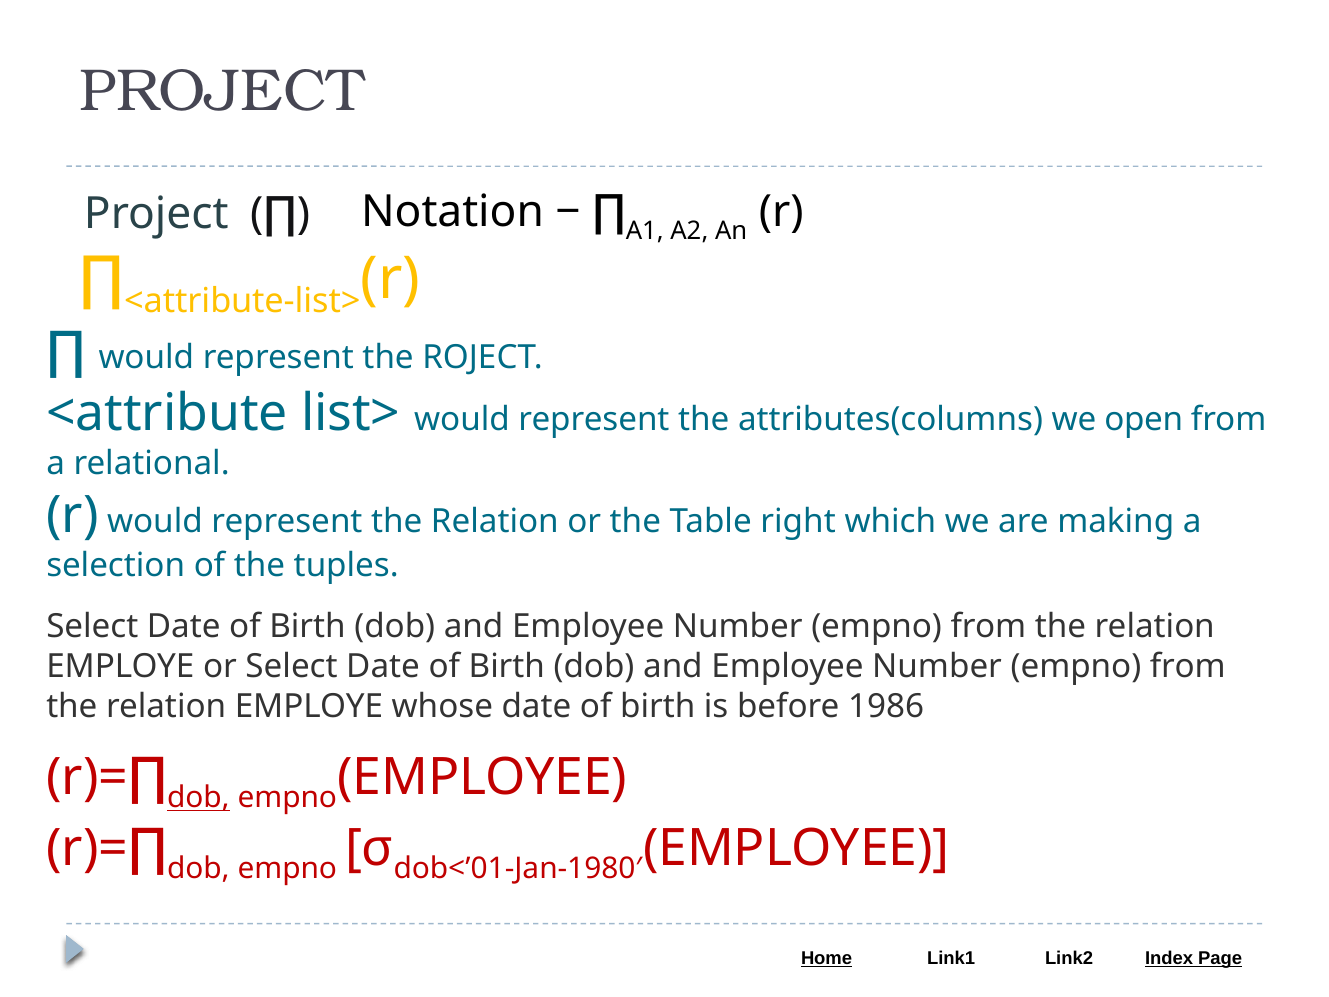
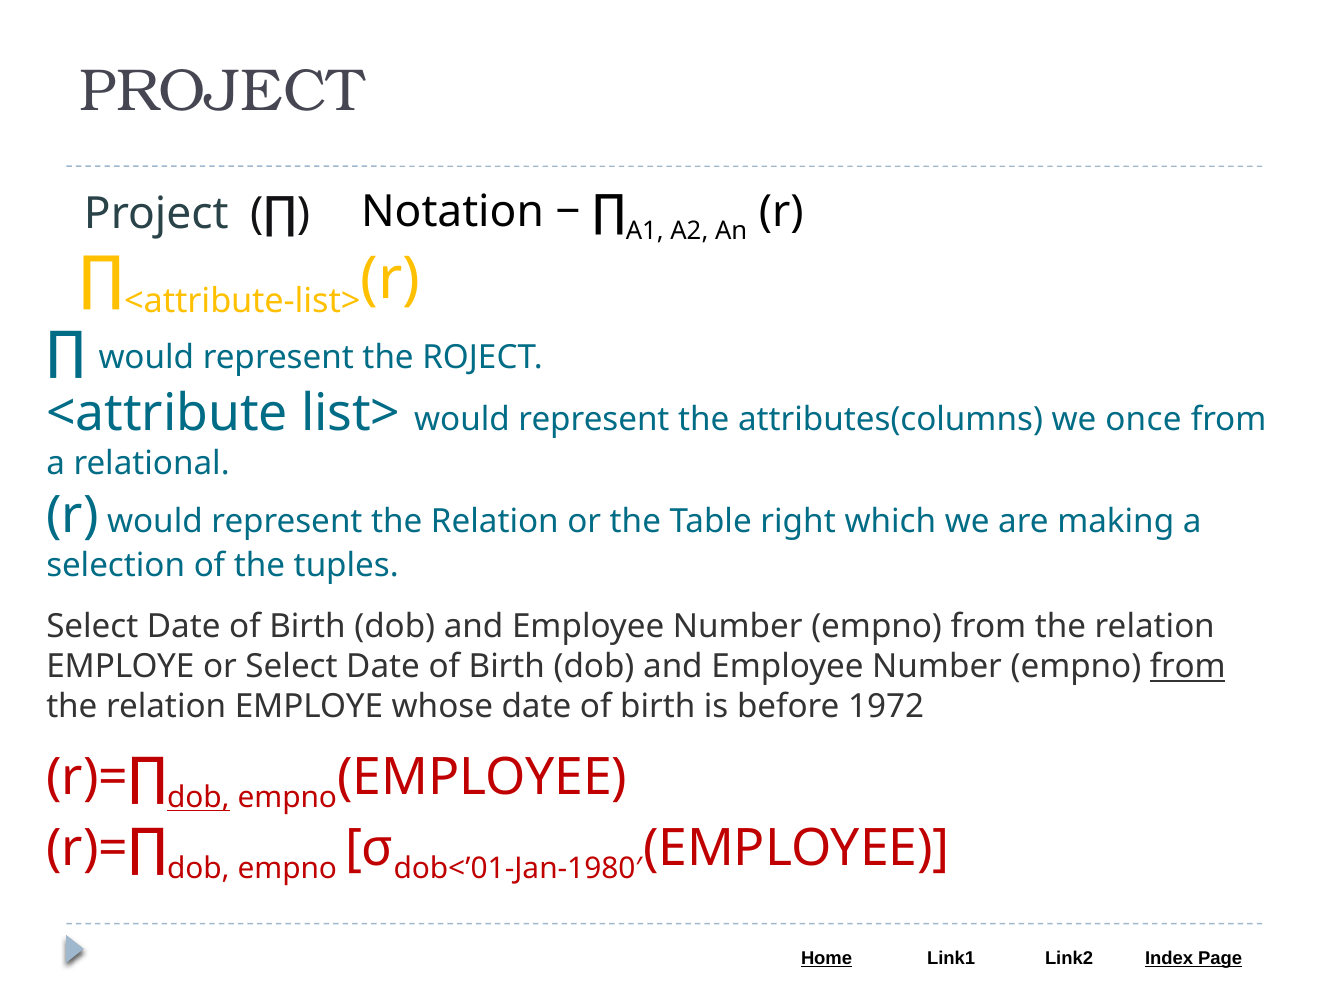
open: open -> once
from at (1188, 667) underline: none -> present
1986: 1986 -> 1972
